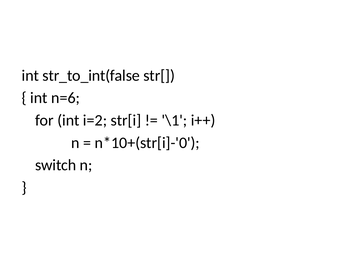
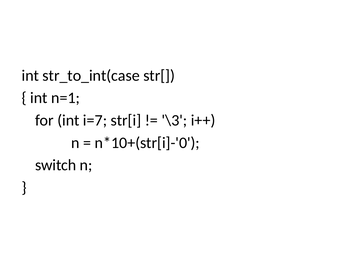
str_to_int(false: str_to_int(false -> str_to_int(case
n=6: n=6 -> n=1
i=2: i=2 -> i=7
\1: \1 -> \3
